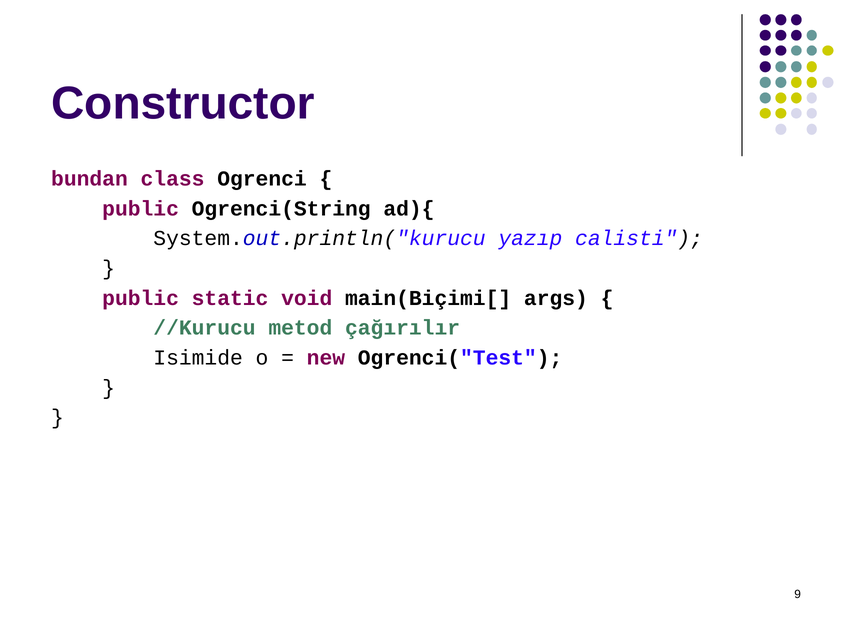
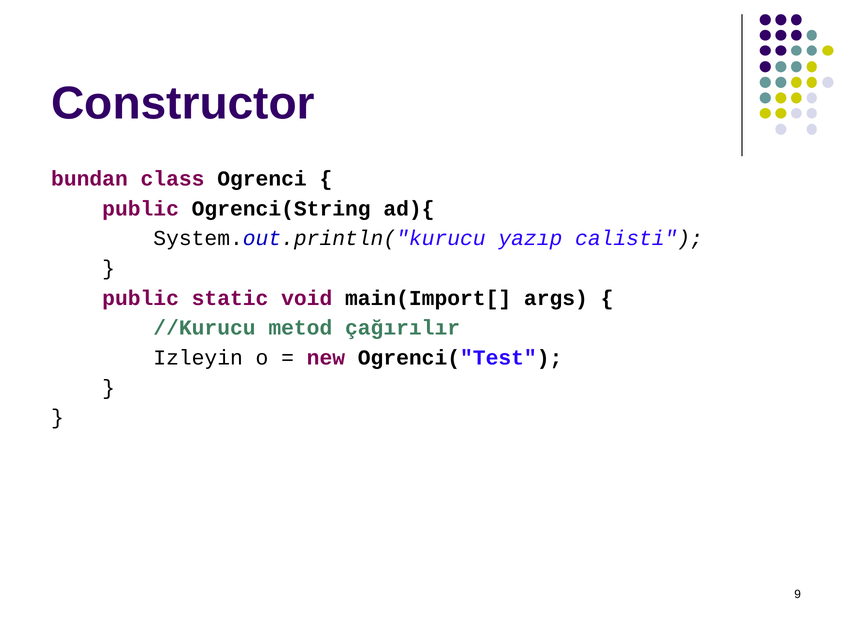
main(Biçimi[: main(Biçimi[ -> main(Import[
Isimide: Isimide -> Izleyin
